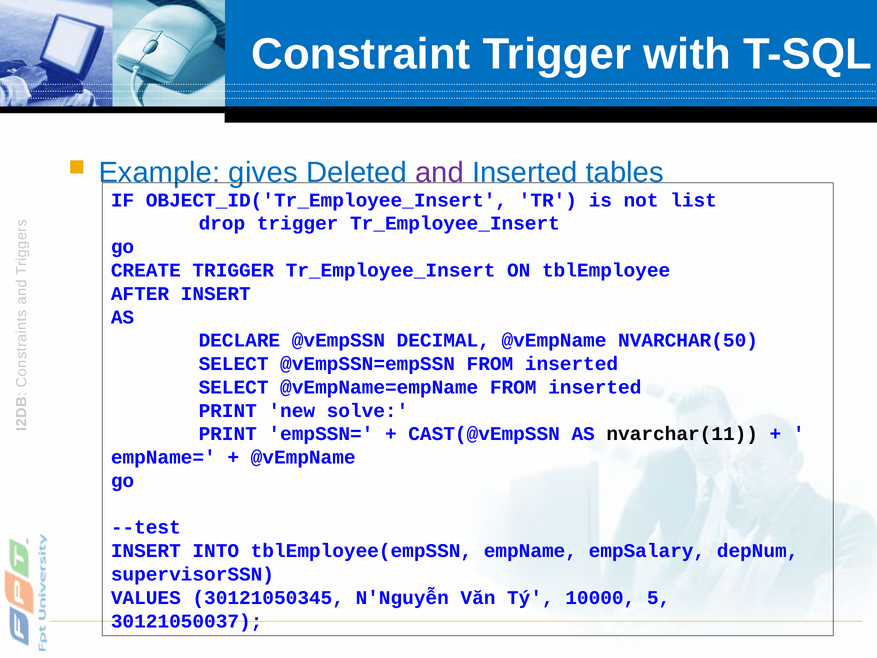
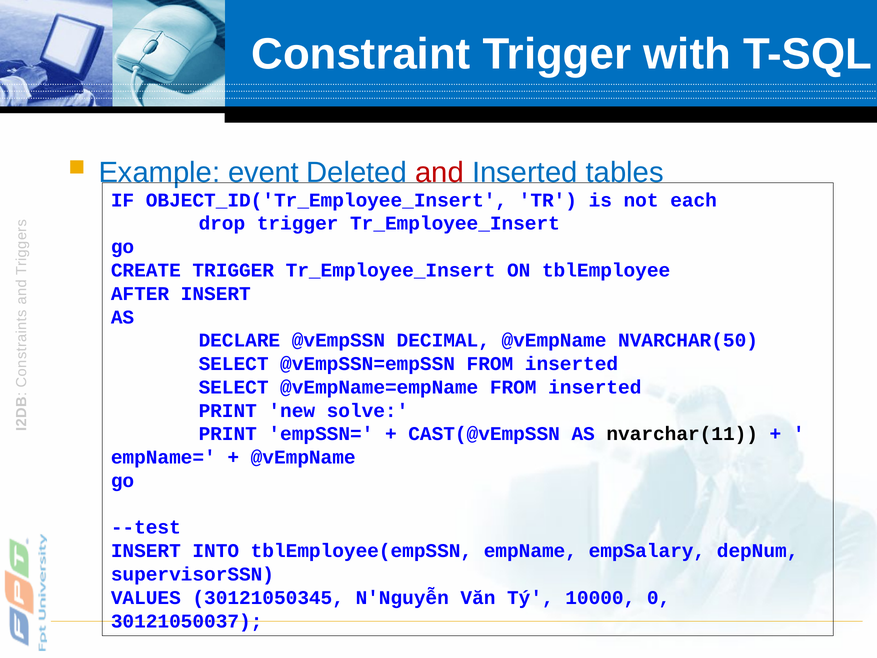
gives: gives -> event
and colour: purple -> red
list: list -> each
5: 5 -> 0
